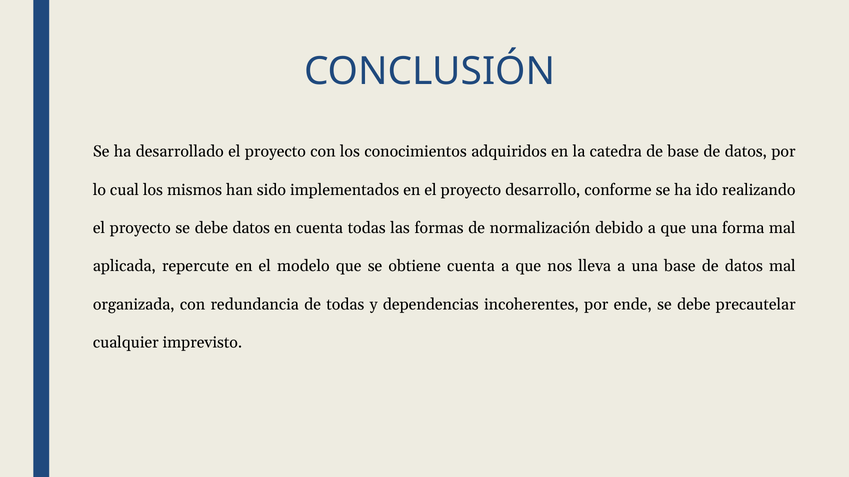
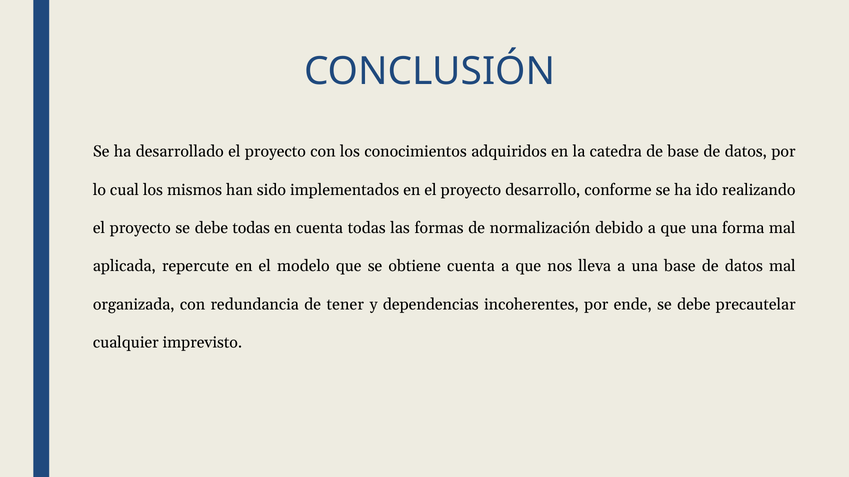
debe datos: datos -> todas
de todas: todas -> tener
